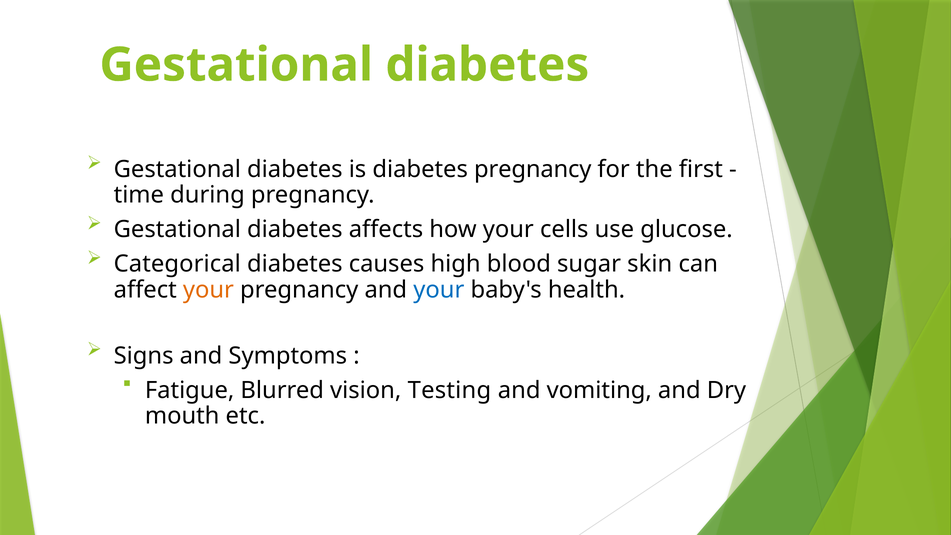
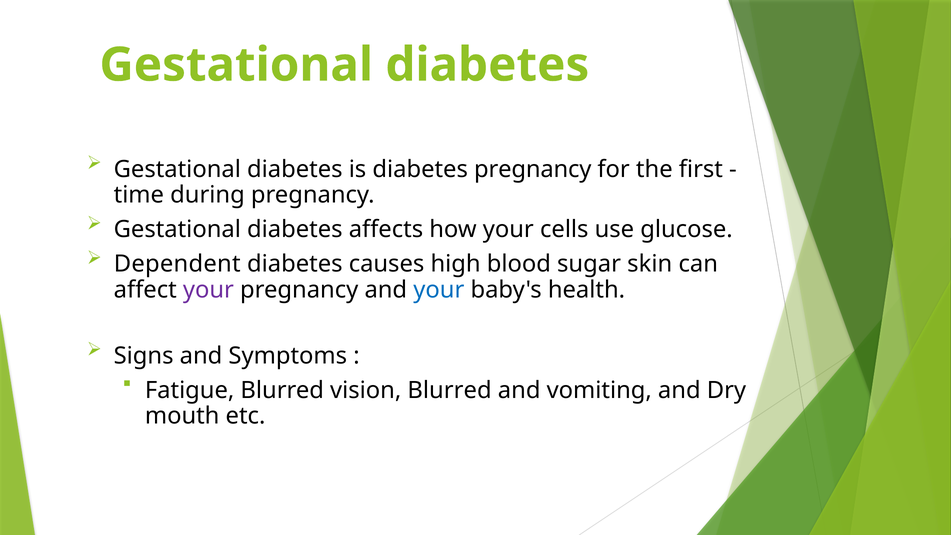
Categorical: Categorical -> Dependent
your at (208, 290) colour: orange -> purple
vision Testing: Testing -> Blurred
